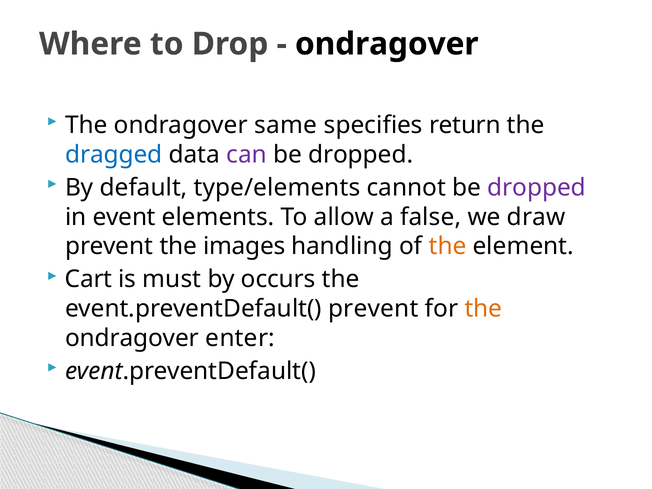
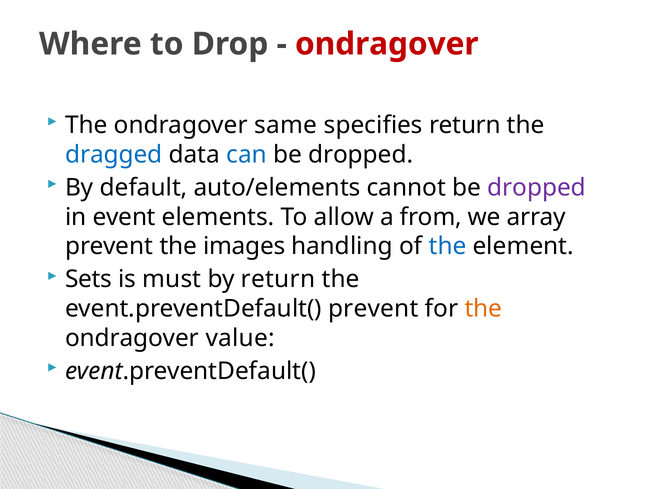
ondragover at (387, 44) colour: black -> red
can colour: purple -> blue
type/elements: type/elements -> auto/elements
false: false -> from
draw: draw -> array
the at (448, 246) colour: orange -> blue
Cart: Cart -> Sets
by occurs: occurs -> return
enter: enter -> value
